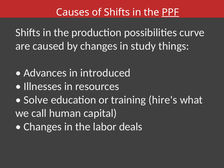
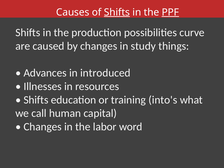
Shifts at (117, 12) underline: none -> present
Solve at (36, 100): Solve -> Shifts
hire's: hire's -> into's
deals: deals -> word
